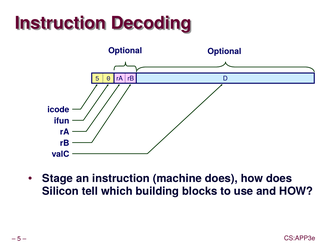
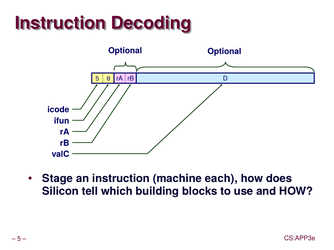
machine does: does -> each
